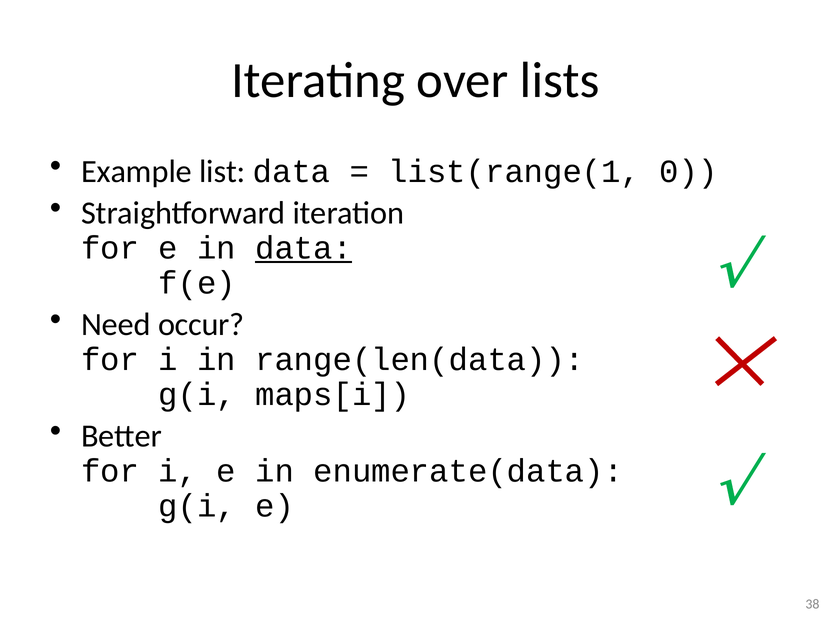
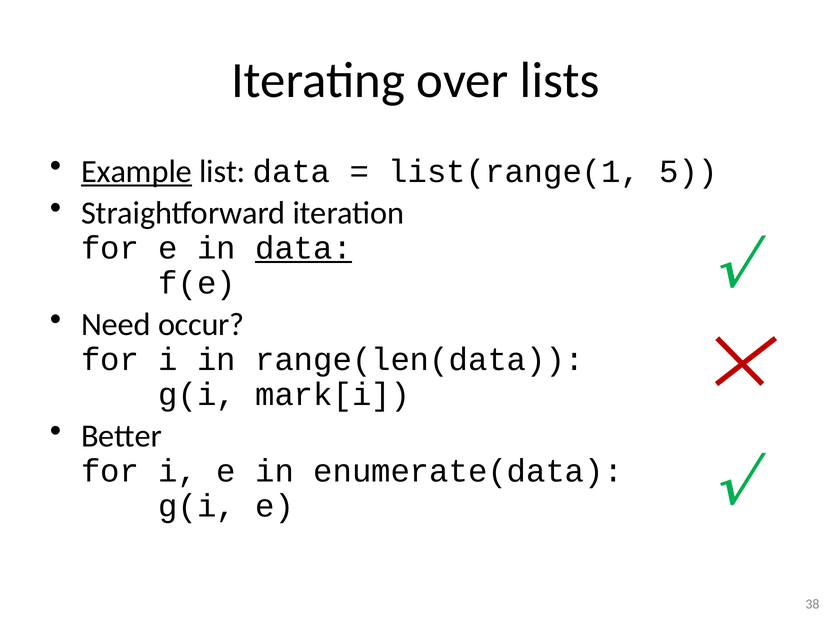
Example underline: none -> present
0: 0 -> 5
maps[i: maps[i -> mark[i
